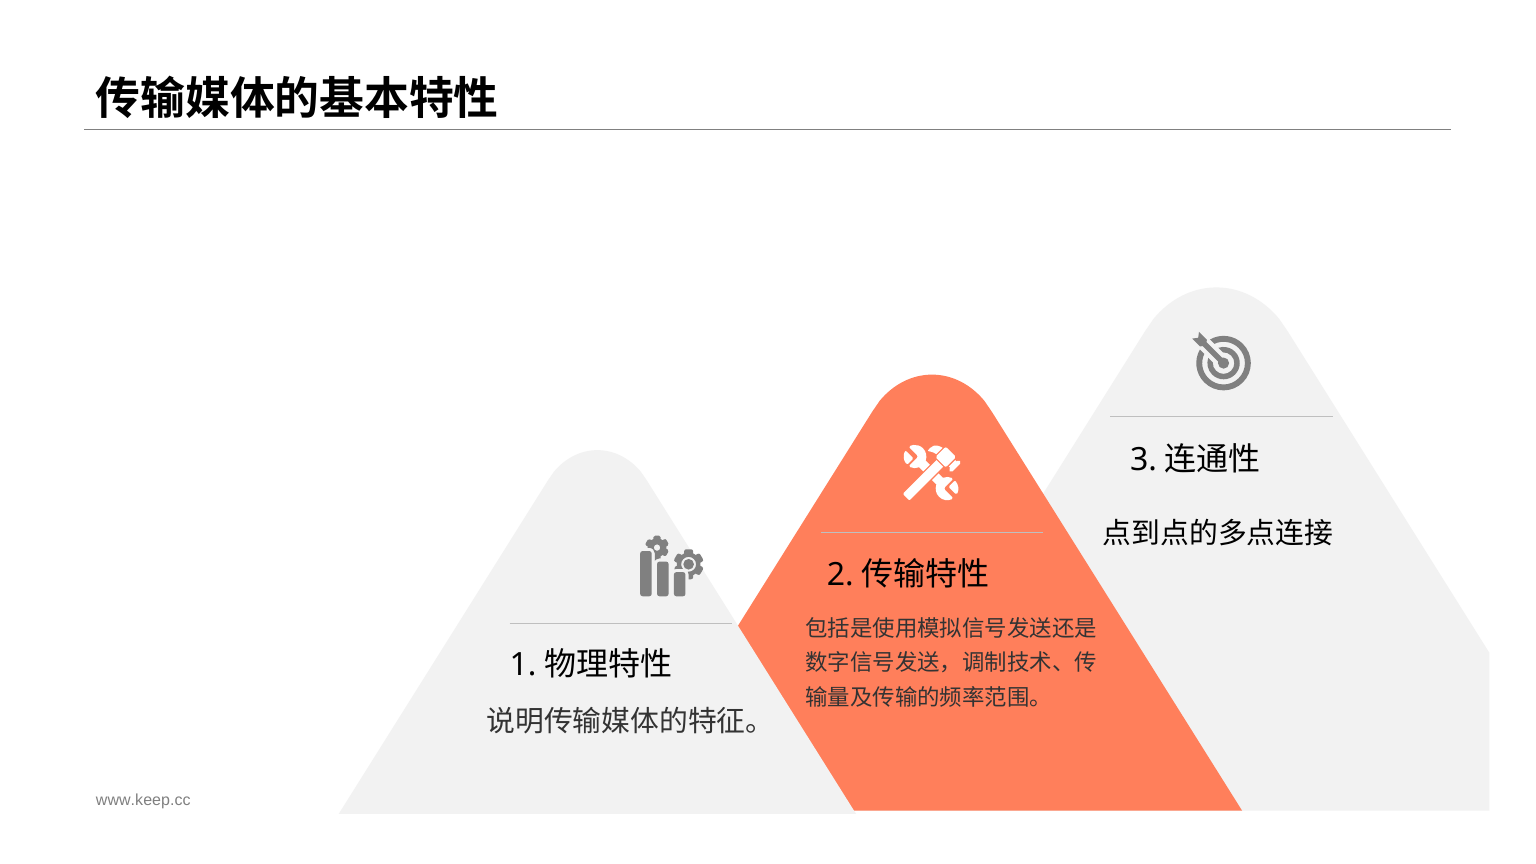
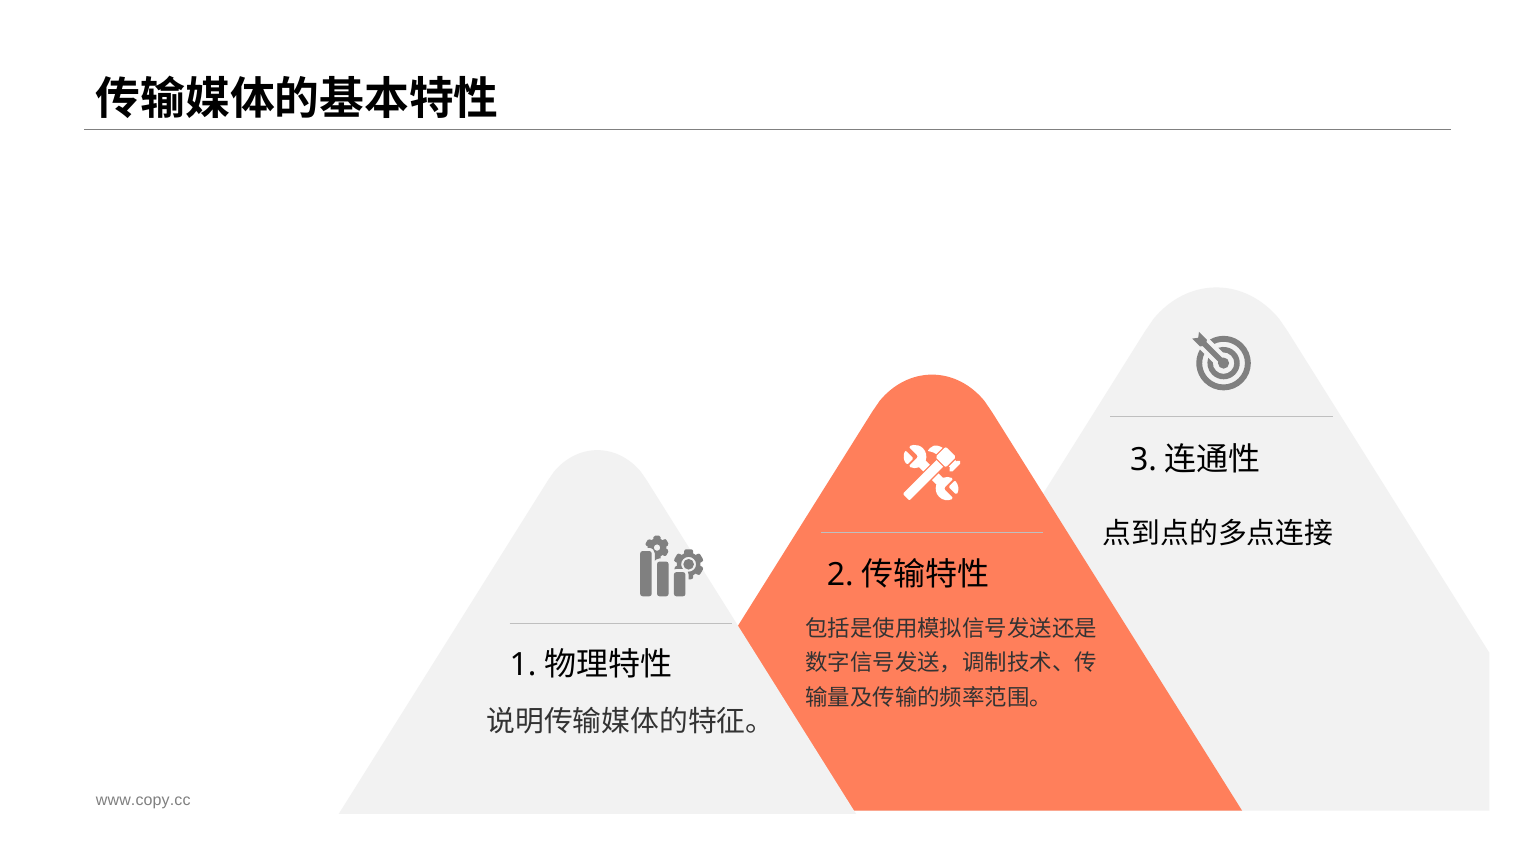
www.keep.cc: www.keep.cc -> www.copy.cc
